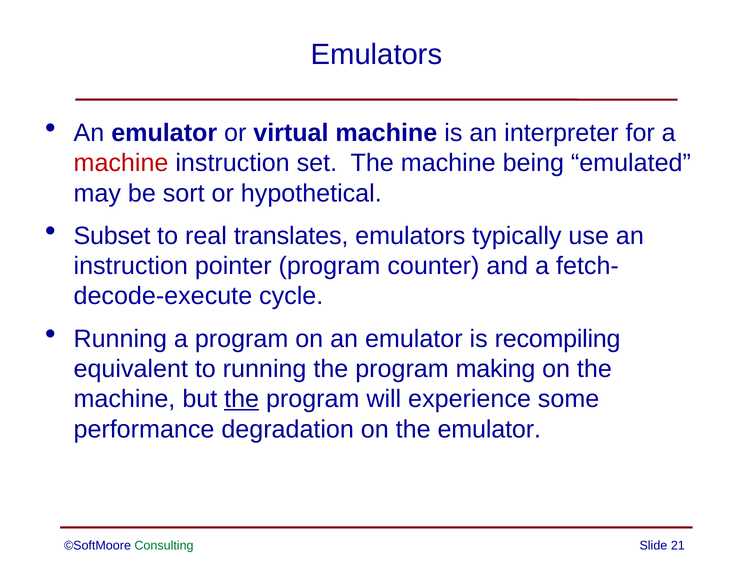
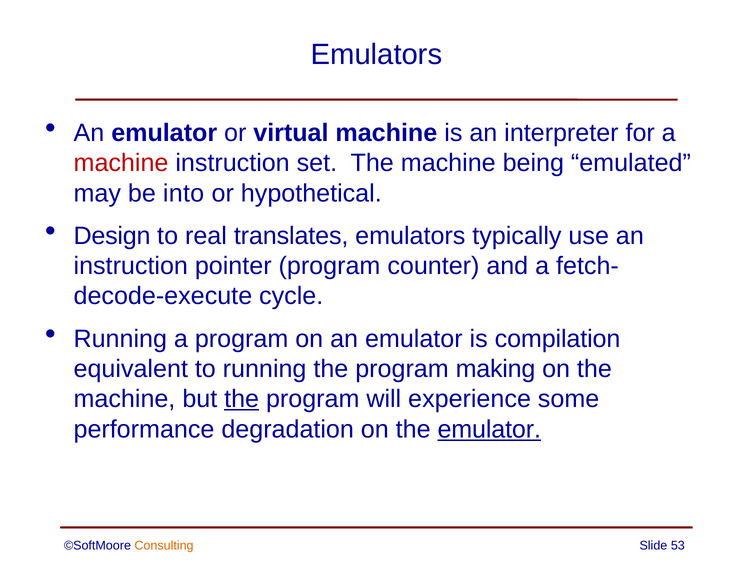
sort: sort -> into
Subset: Subset -> Design
recompiling: recompiling -> compilation
emulator at (489, 429) underline: none -> present
Consulting colour: green -> orange
21: 21 -> 53
